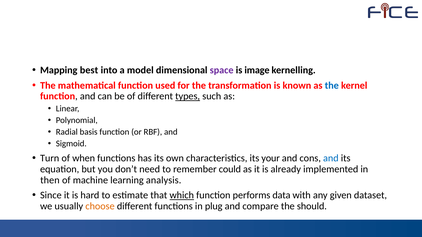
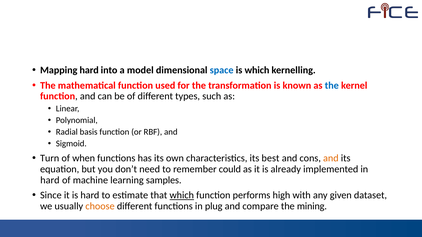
Mapping best: best -> hard
space colour: purple -> blue
is image: image -> which
types underline: present -> none
your: your -> best
and at (331, 158) colour: blue -> orange
then at (50, 180): then -> hard
analysis: analysis -> samples
data: data -> high
should: should -> mining
